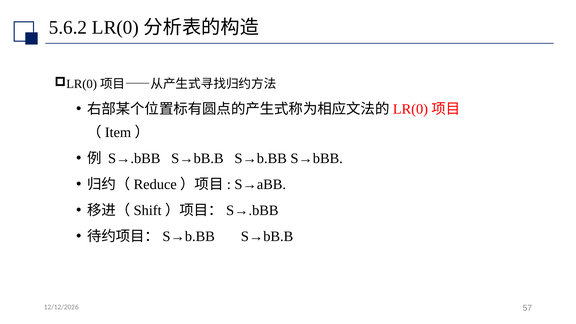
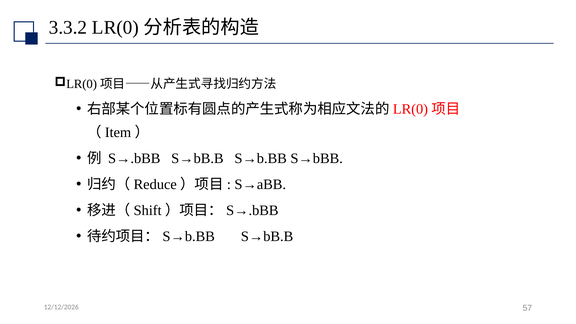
5.6.2: 5.6.2 -> 3.3.2
